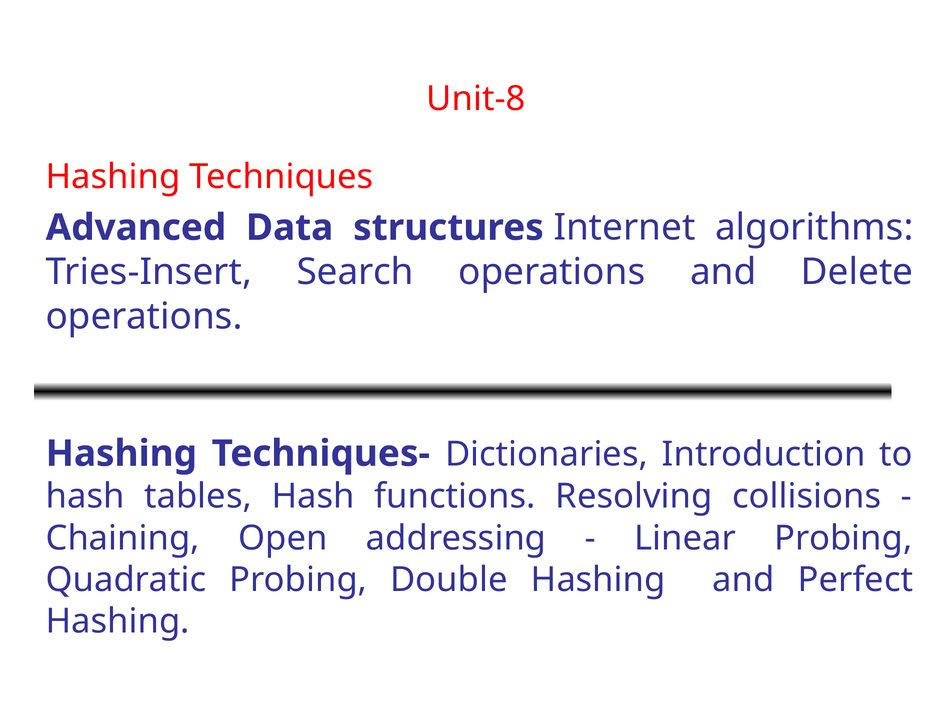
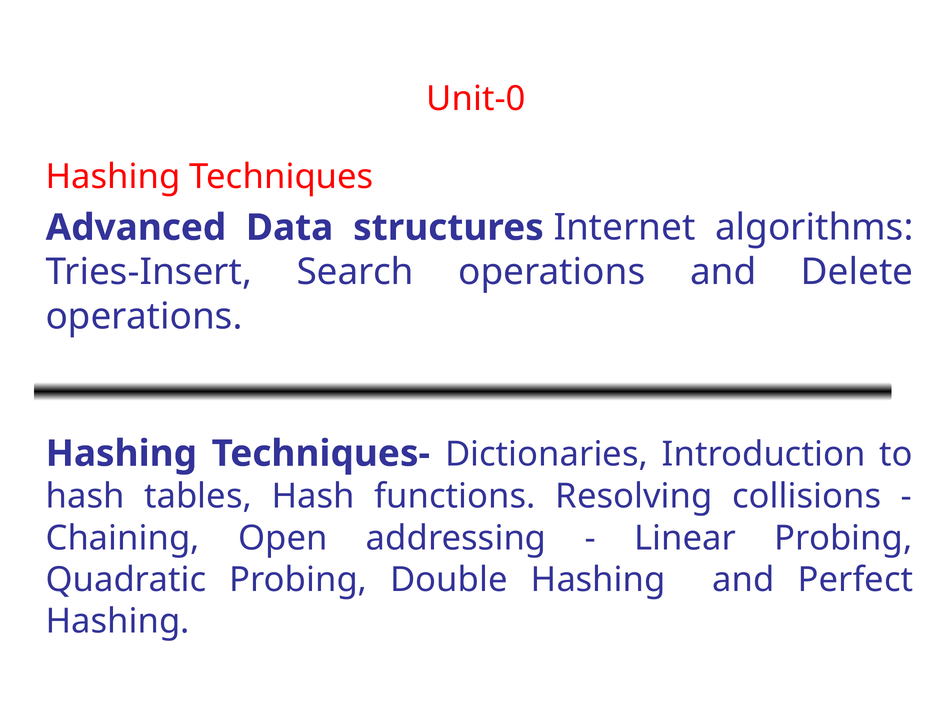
Unit-8: Unit-8 -> Unit-0
